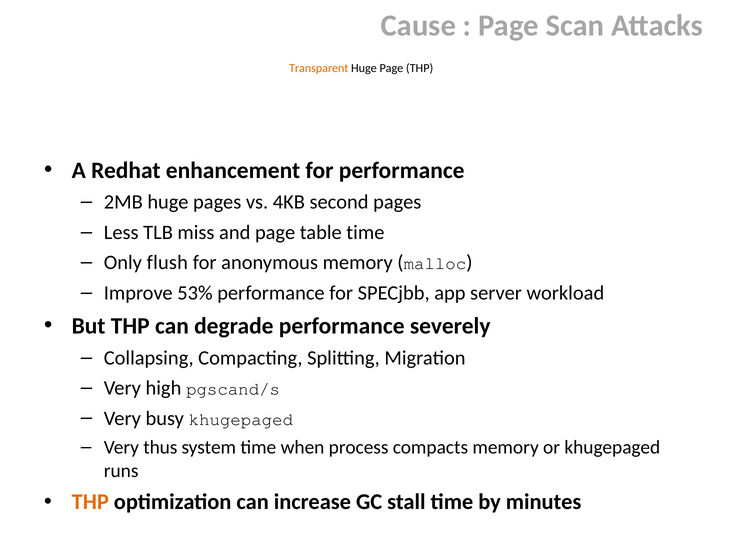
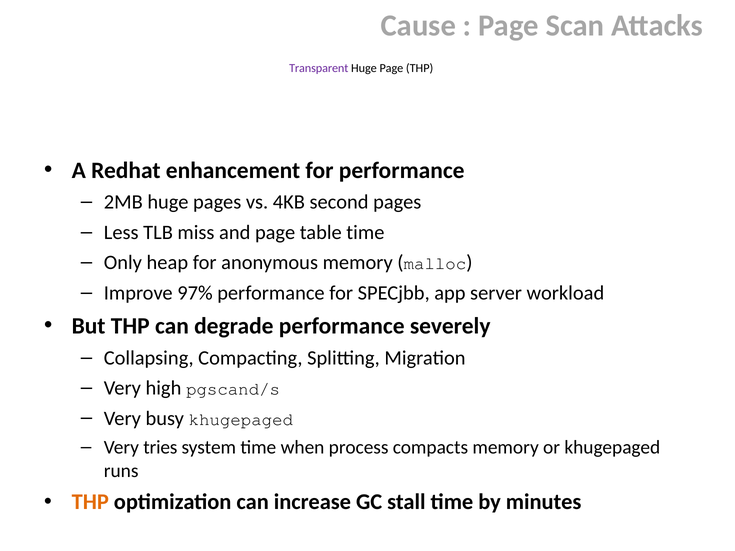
Transparent colour: orange -> purple
flush: flush -> heap
53%: 53% -> 97%
thus: thus -> tries
